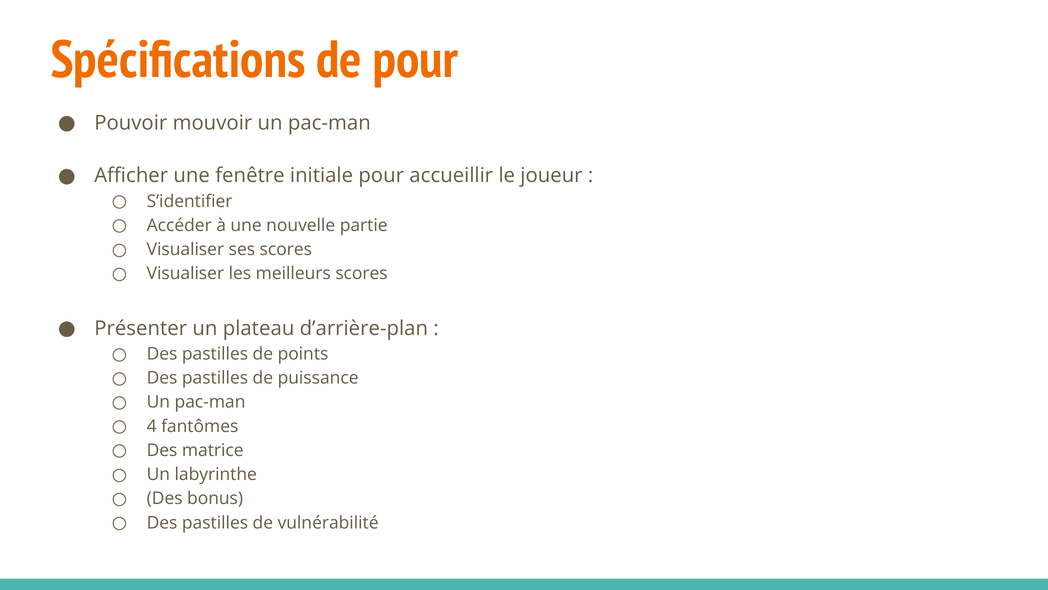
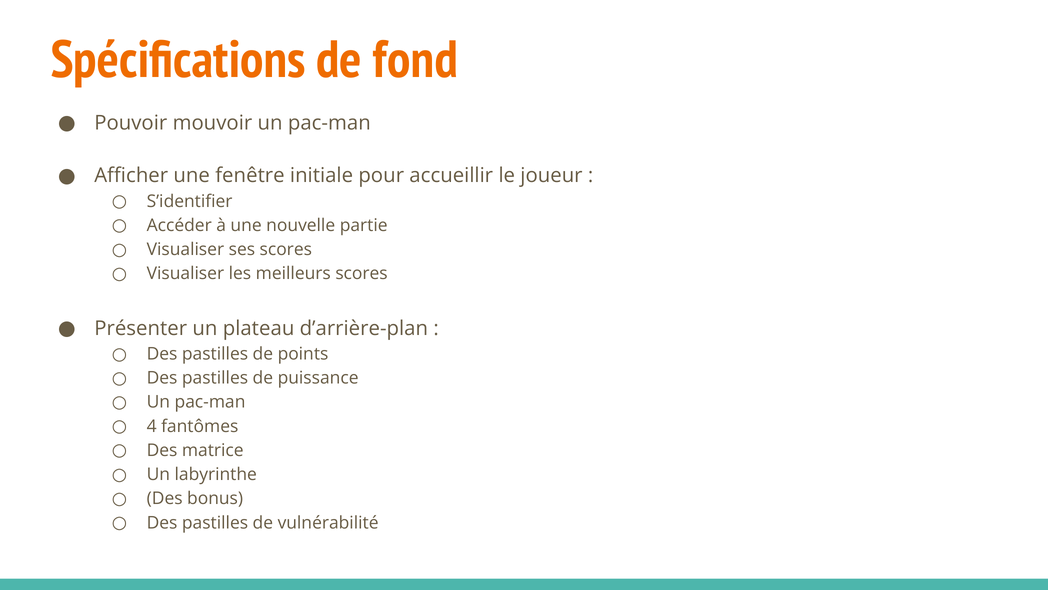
de pour: pour -> fond
